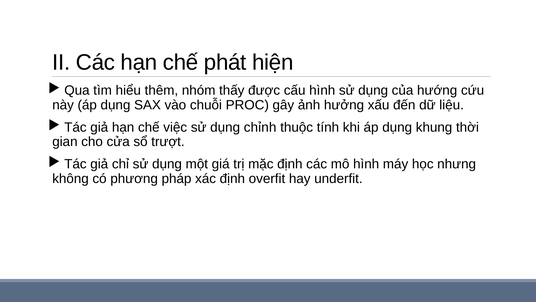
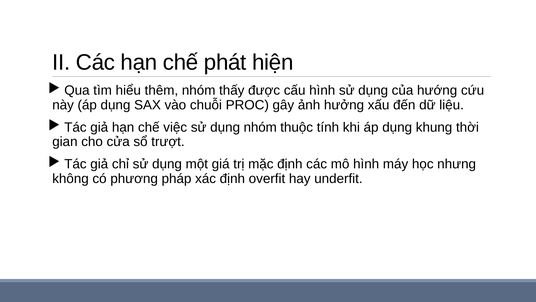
dụng chỉnh: chỉnh -> nhóm
